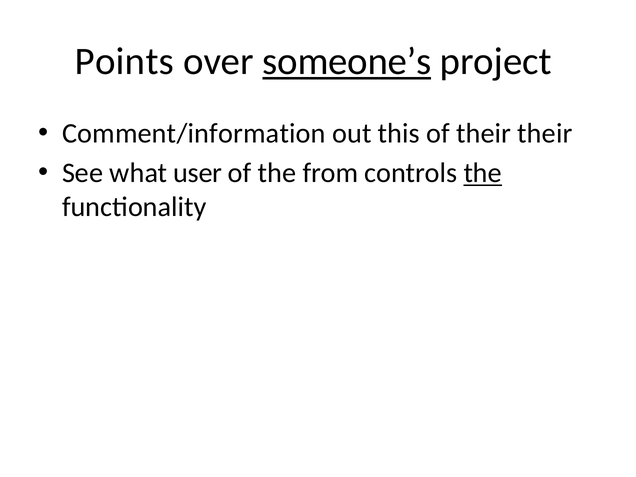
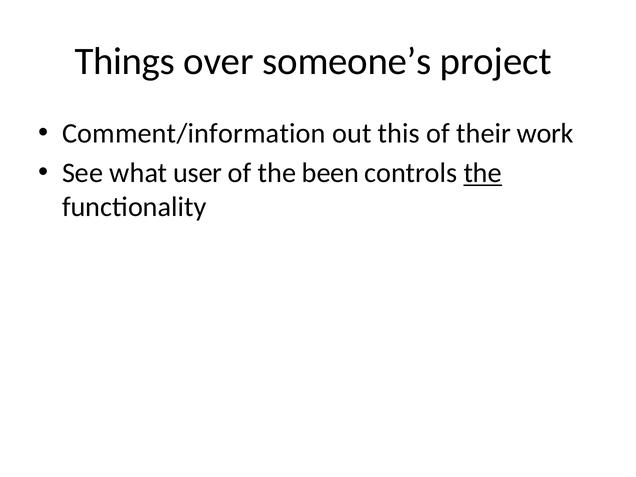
Points: Points -> Things
someone’s underline: present -> none
their their: their -> work
from: from -> been
